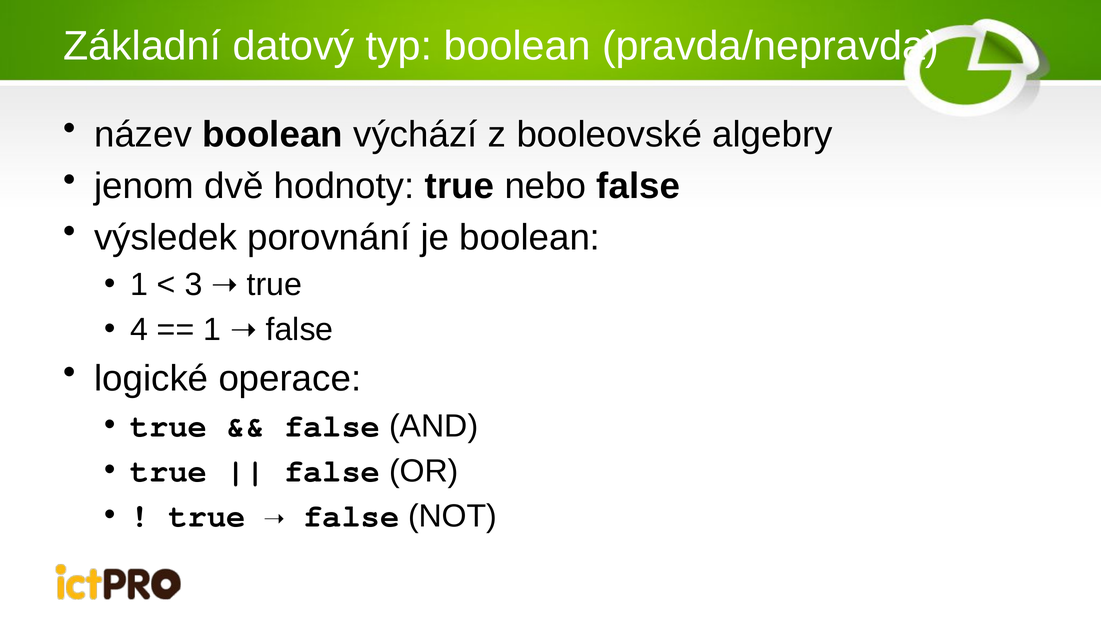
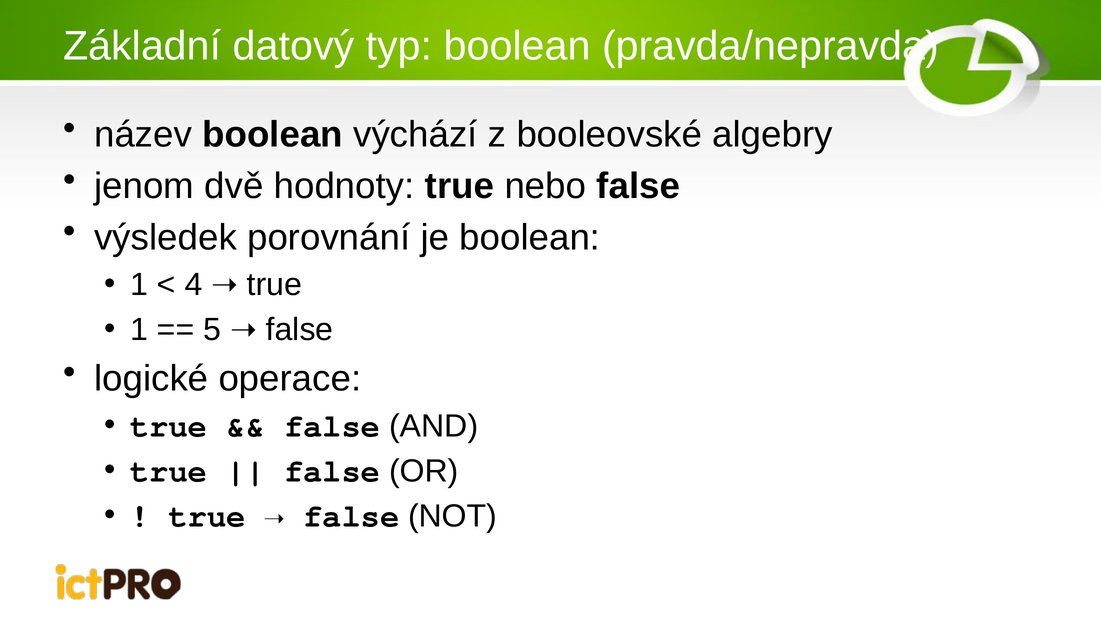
3: 3 -> 4
4 at (139, 330): 4 -> 1
1 at (212, 330): 1 -> 5
